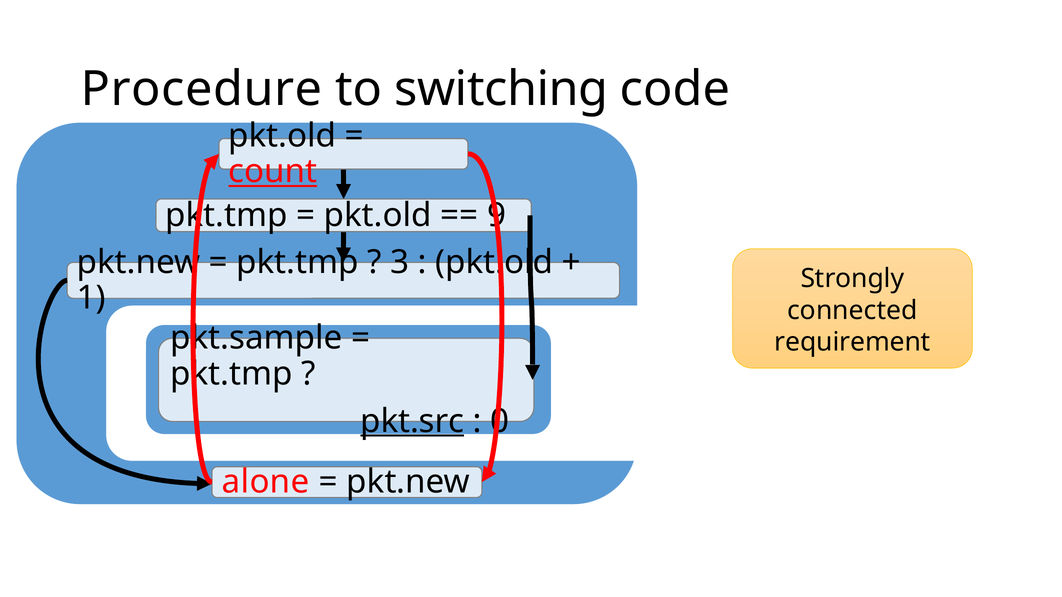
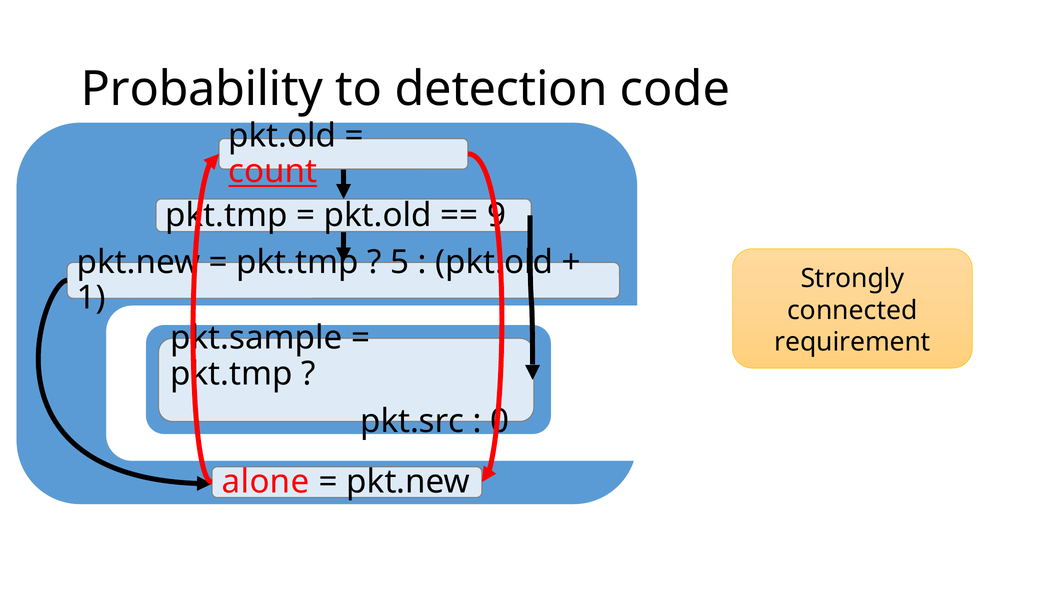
Procedure: Procedure -> Probability
switching: switching -> detection
3: 3 -> 5
pkt.src underline: present -> none
